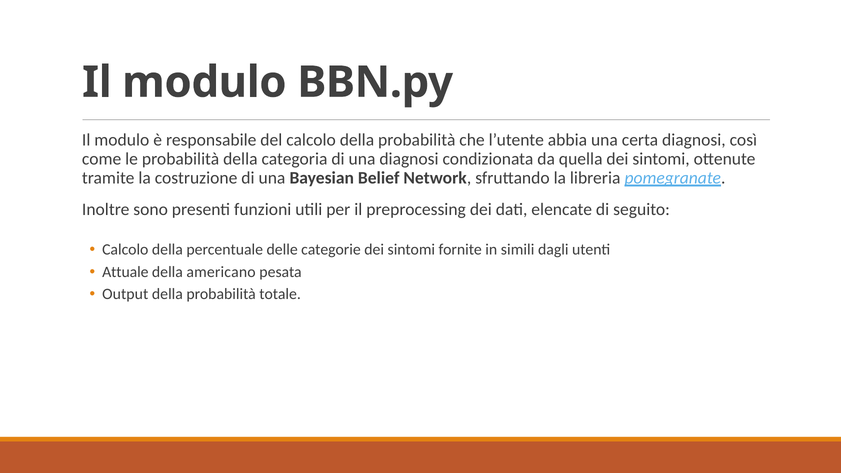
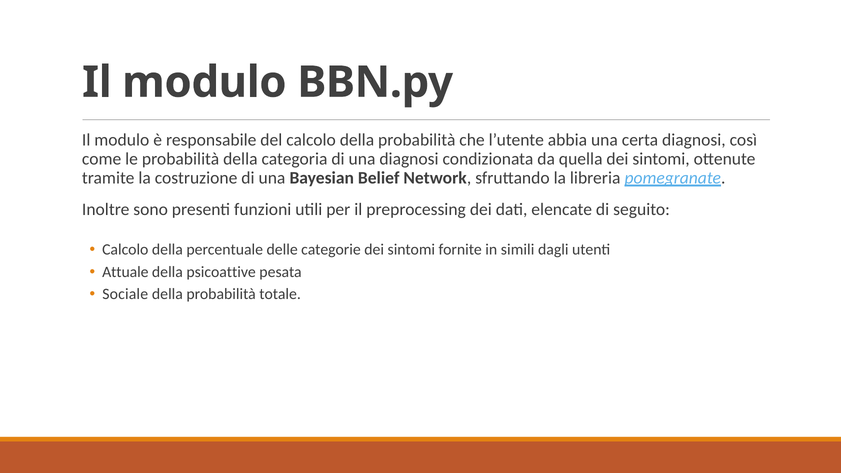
americano: americano -> psicoattive
Output: Output -> Sociale
